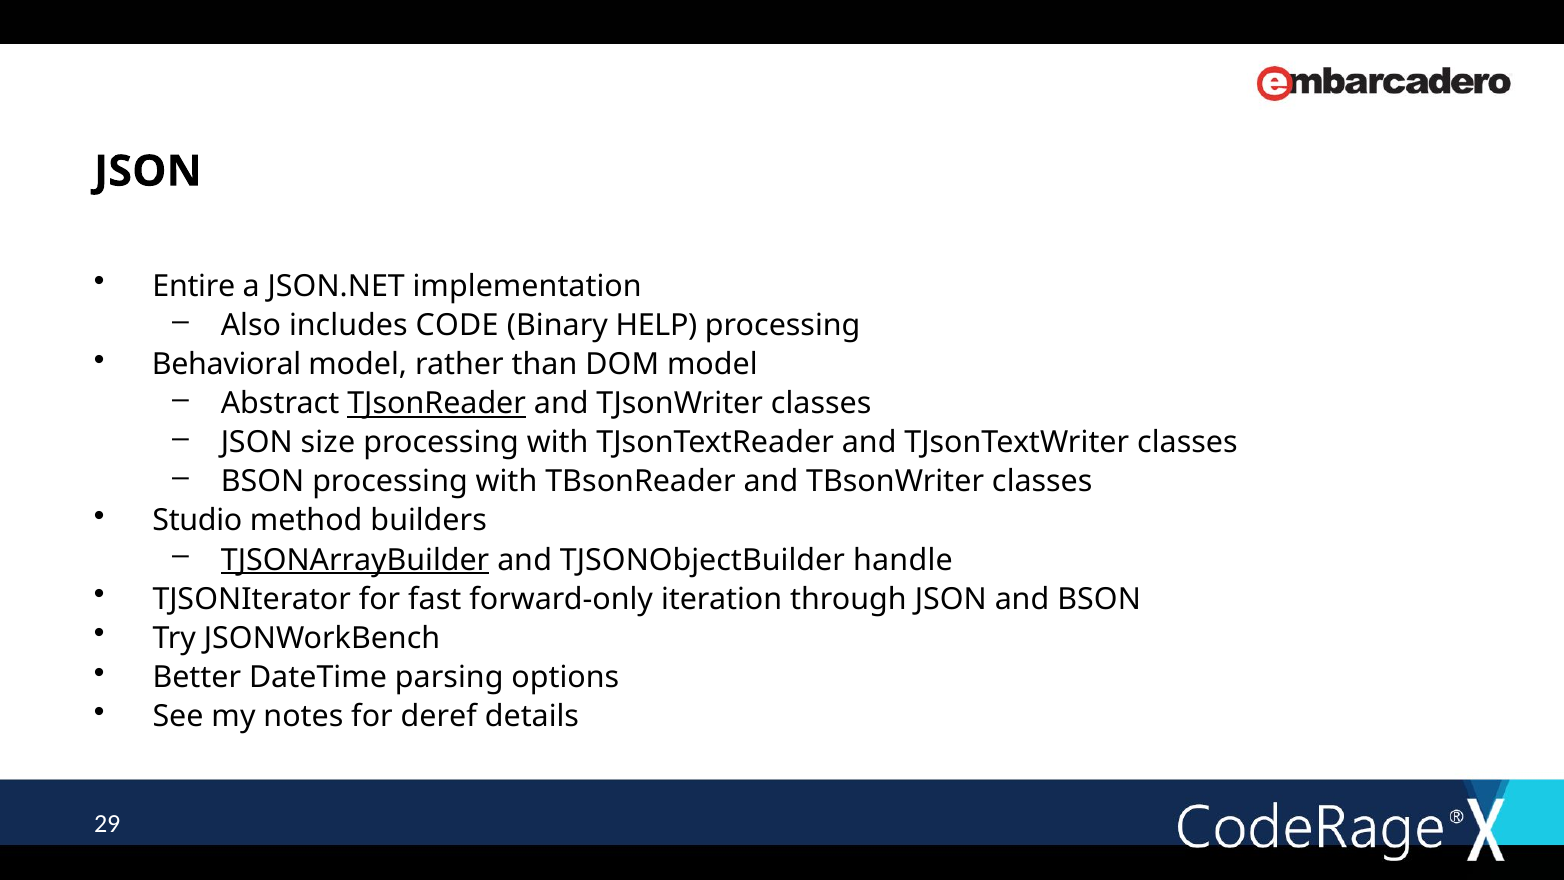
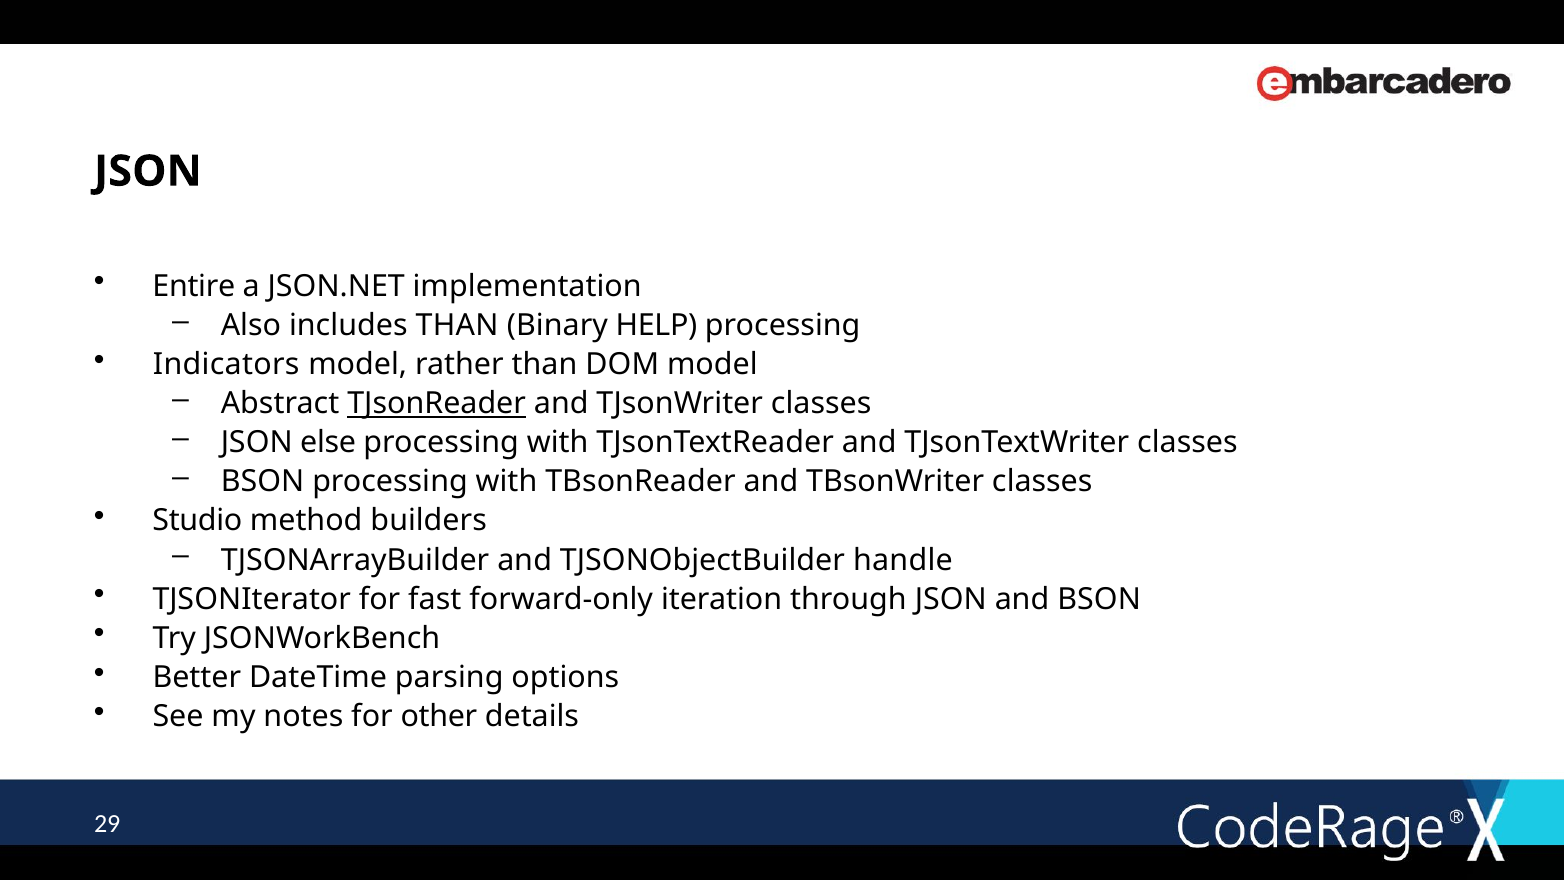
includes CODE: CODE -> THAN
Behavioral: Behavioral -> Indicators
size: size -> else
TJSONArrayBuilder underline: present -> none
deref: deref -> other
